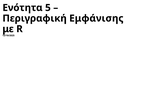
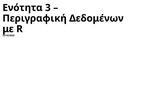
5: 5 -> 3
Εμφάνισης: Εμφάνισης -> Δεδομένων
